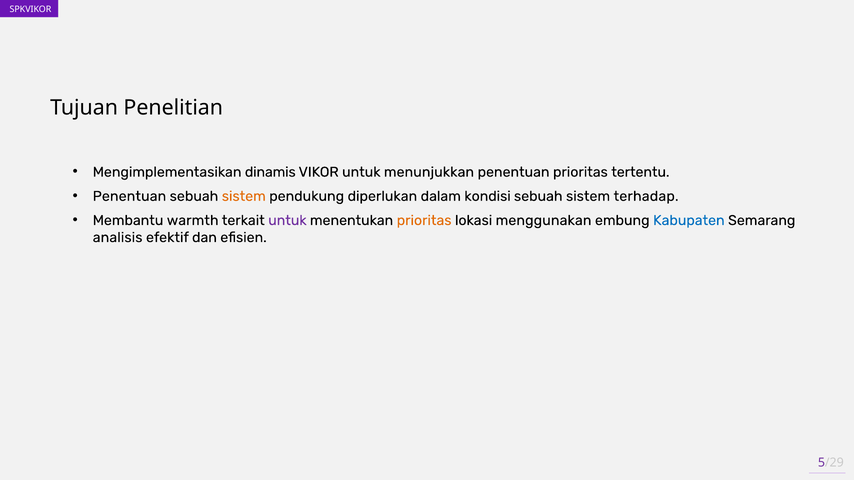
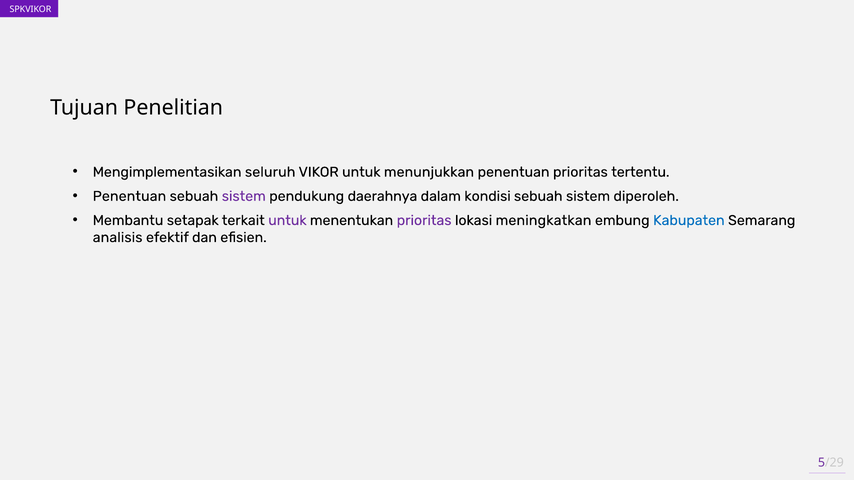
dinamis: dinamis -> seluruh
sistem at (244, 196) colour: orange -> purple
diperlukan: diperlukan -> daerahnya
terhadap: terhadap -> diperoleh
warmth: warmth -> setapak
prioritas at (424, 221) colour: orange -> purple
menggunakan: menggunakan -> meningkatkan
